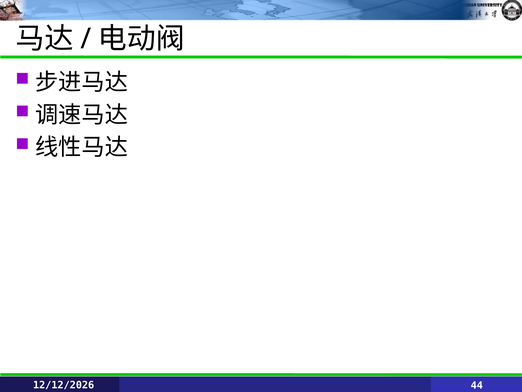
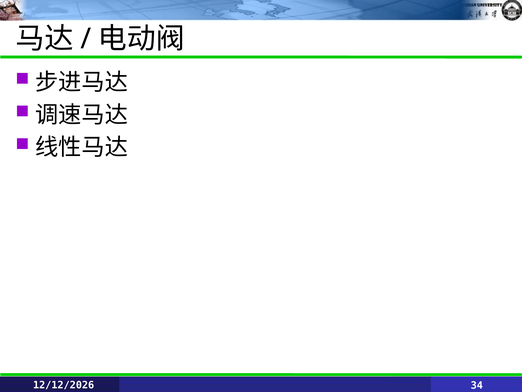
44: 44 -> 34
